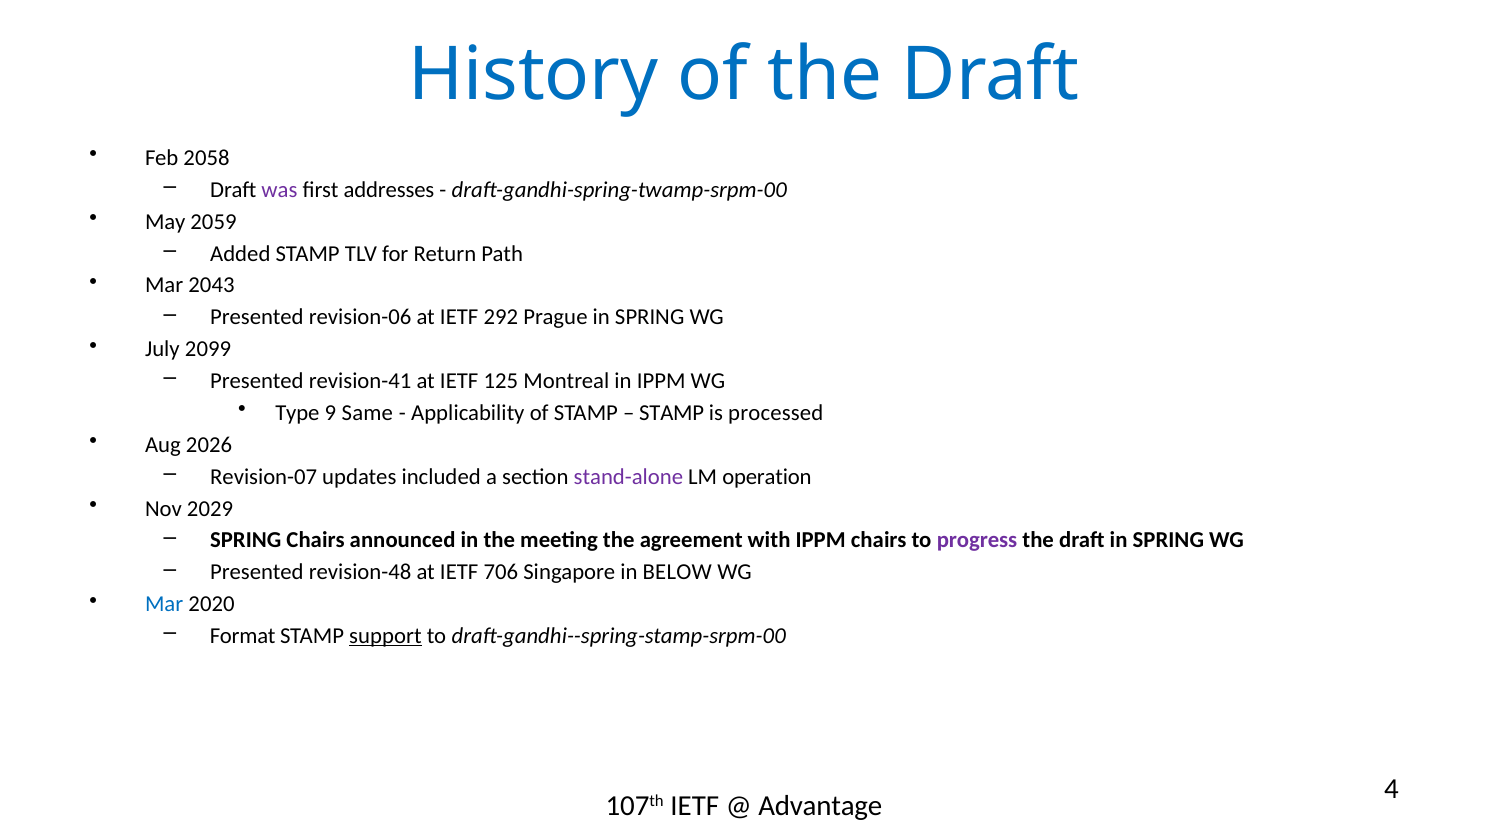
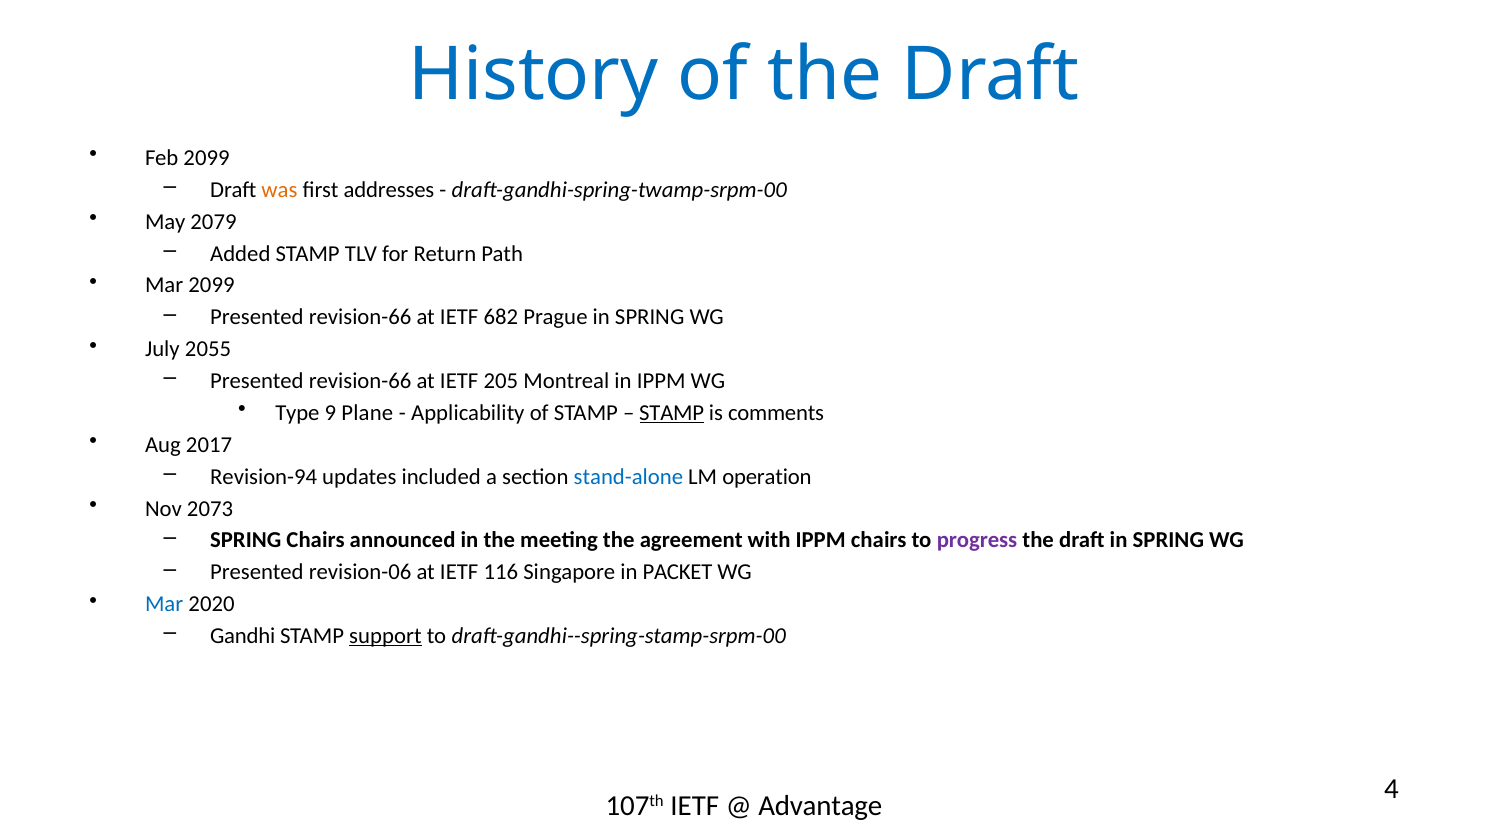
Feb 2058: 2058 -> 2099
was colour: purple -> orange
2059: 2059 -> 2079
Mar 2043: 2043 -> 2099
revision-06 at (360, 317): revision-06 -> revision-66
292: 292 -> 682
2099: 2099 -> 2055
revision-41 at (360, 381): revision-41 -> revision-66
125: 125 -> 205
Same: Same -> Plane
STAMP at (672, 413) underline: none -> present
processed: processed -> comments
2026: 2026 -> 2017
Revision-07: Revision-07 -> Revision-94
stand-alone colour: purple -> blue
2029: 2029 -> 2073
revision-48: revision-48 -> revision-06
706: 706 -> 116
BELOW: BELOW -> PACKET
Format: Format -> Gandhi
